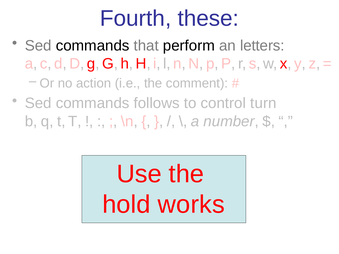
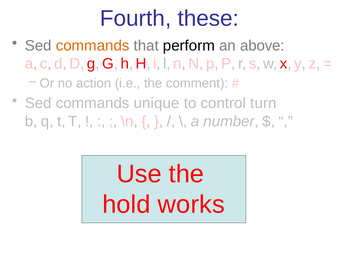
commands at (93, 46) colour: black -> orange
letters: letters -> above
follows: follows -> unique
